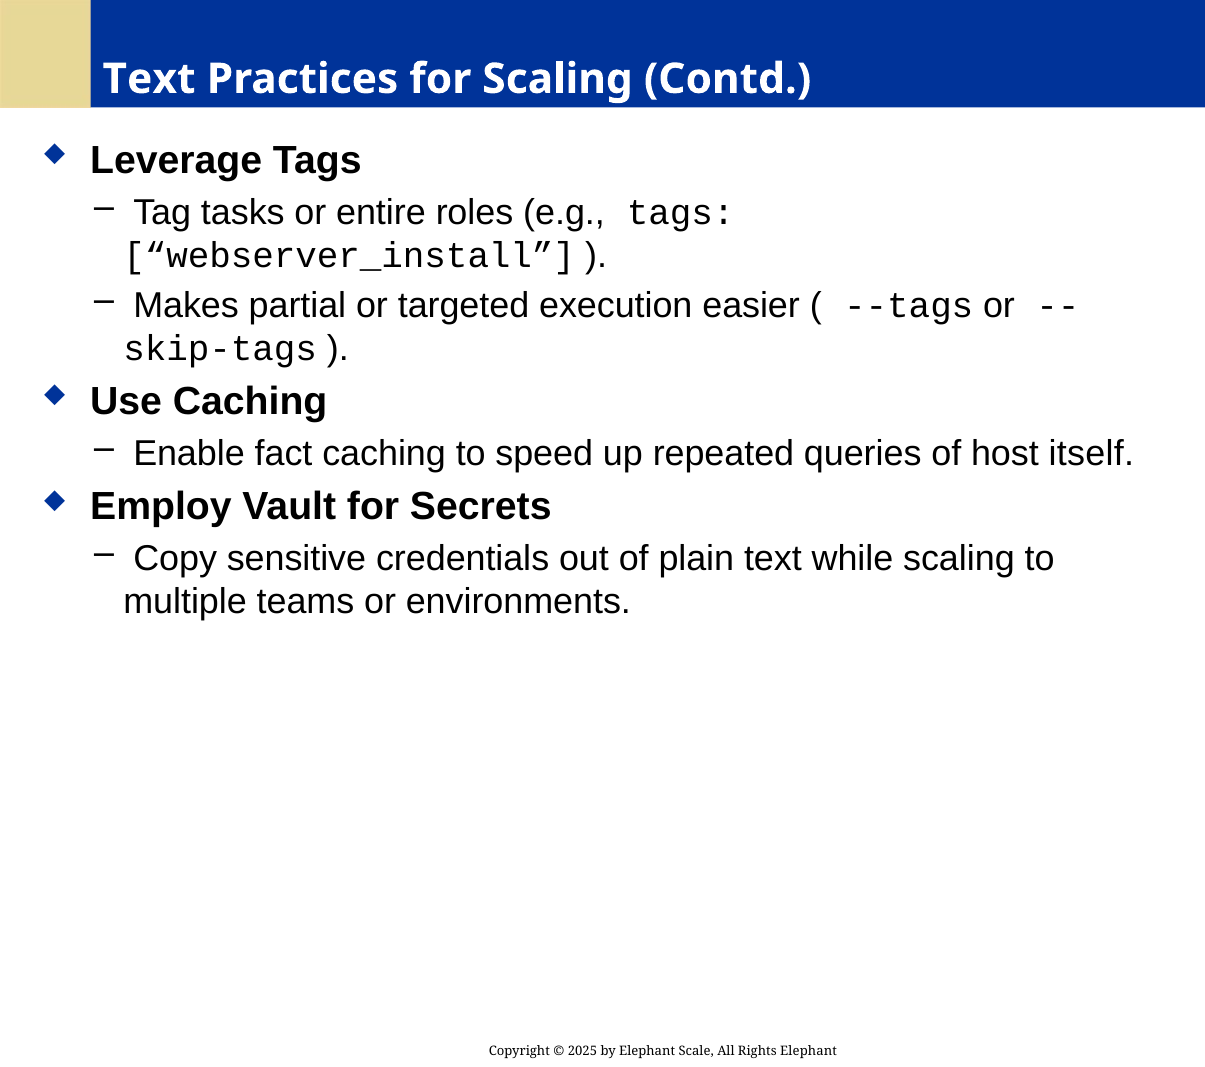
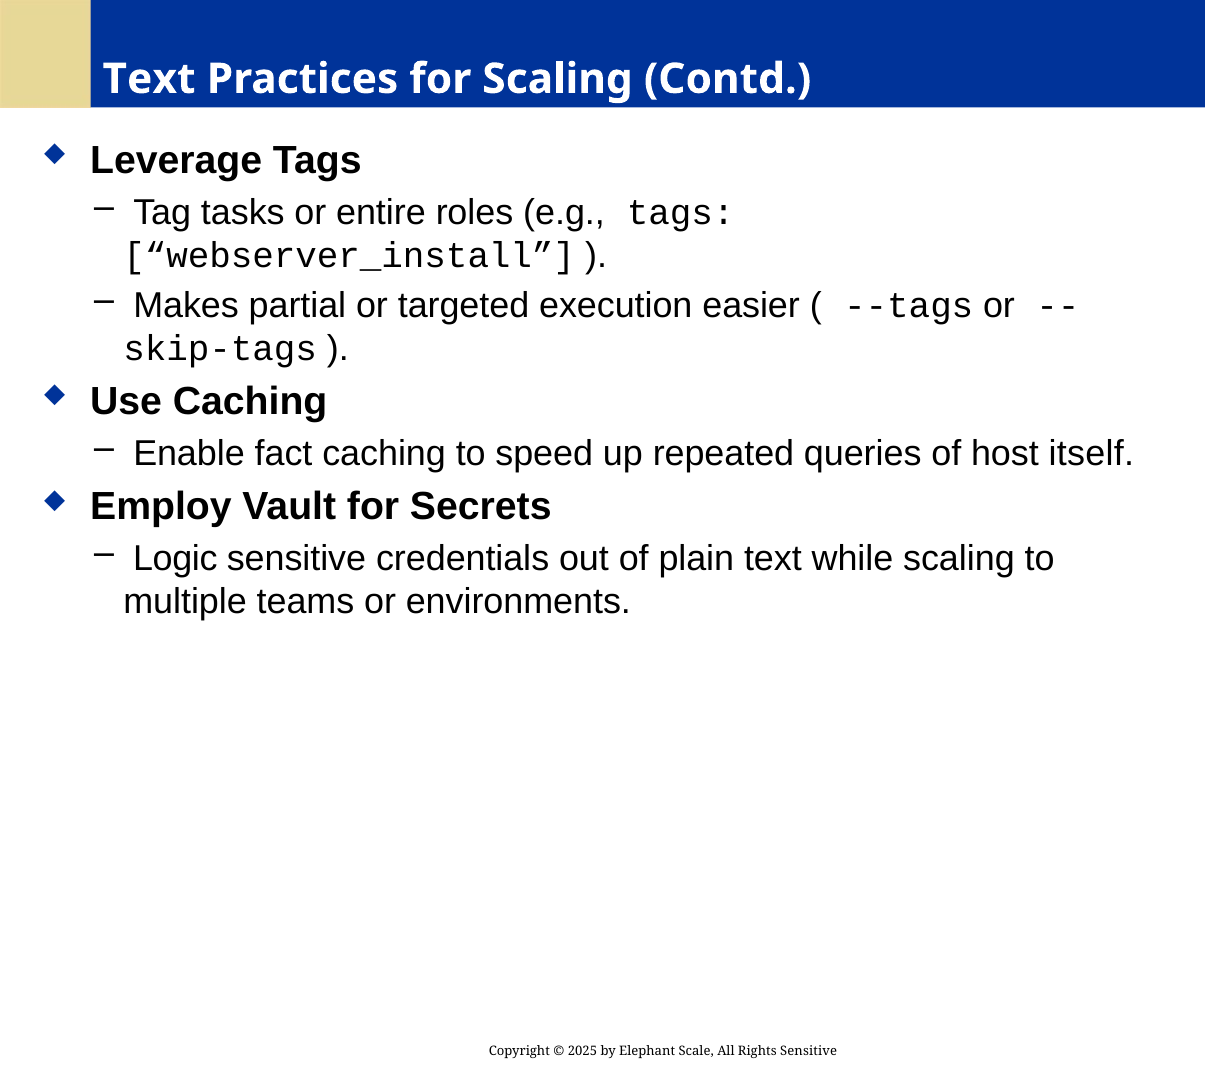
Copy: Copy -> Logic
Rights Elephant: Elephant -> Sensitive
